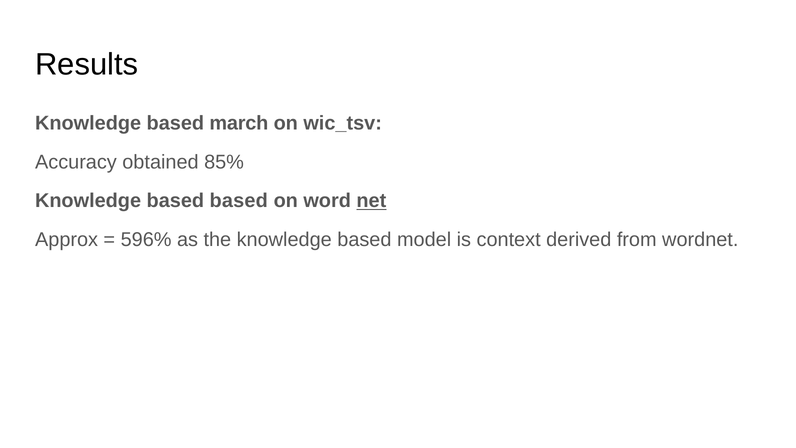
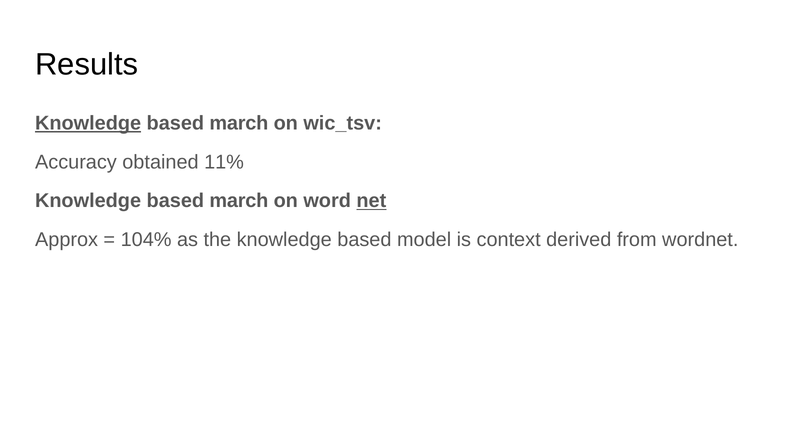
Knowledge at (88, 123) underline: none -> present
85%: 85% -> 11%
based at (239, 201): based -> march
596%: 596% -> 104%
